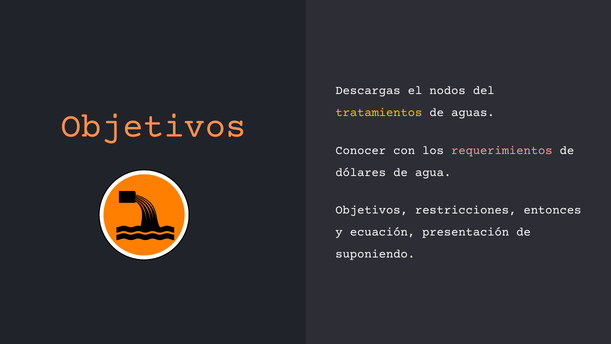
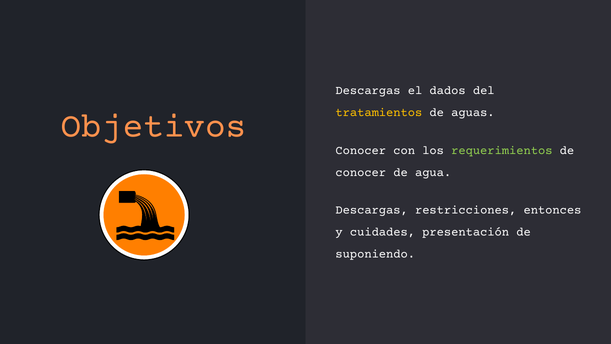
nodos: nodos -> dados
requerimientos colour: pink -> light green
dólares at (361, 172): dólares -> conocer
Objetivos at (372, 210): Objetivos -> Descargas
ecuación: ecuación -> cuidades
